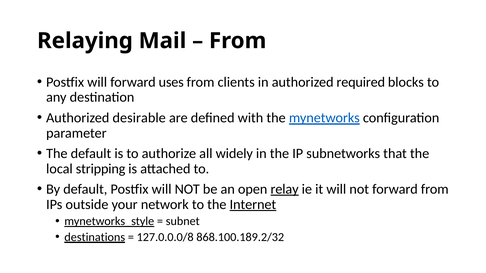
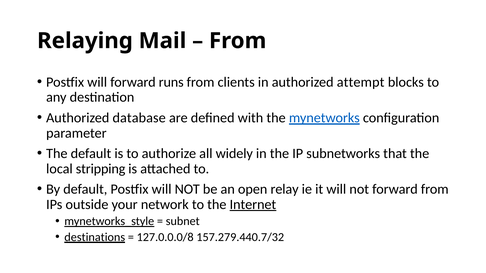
uses: uses -> runs
required: required -> attempt
desirable: desirable -> database
relay underline: present -> none
868.100.189.2/32: 868.100.189.2/32 -> 157.279.440.7/32
